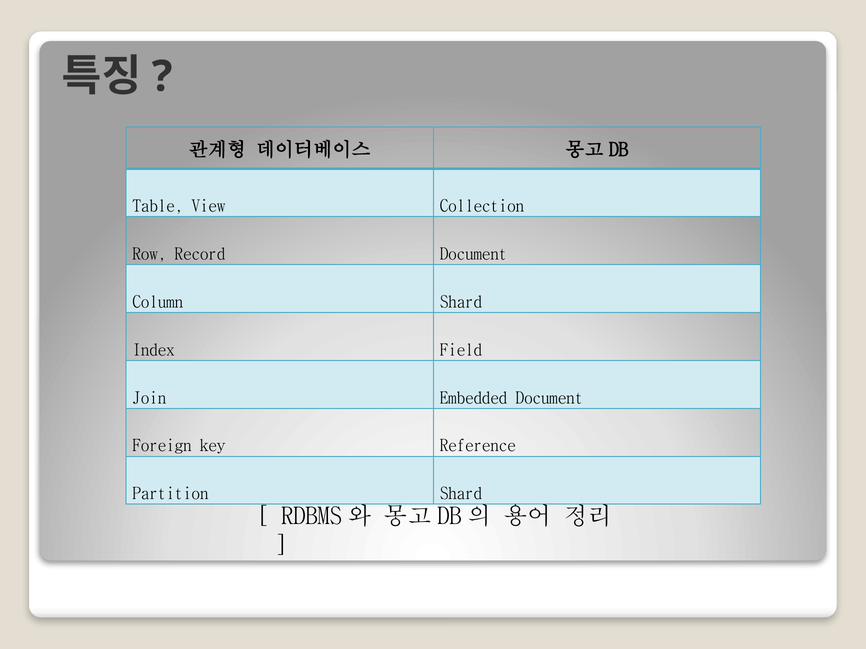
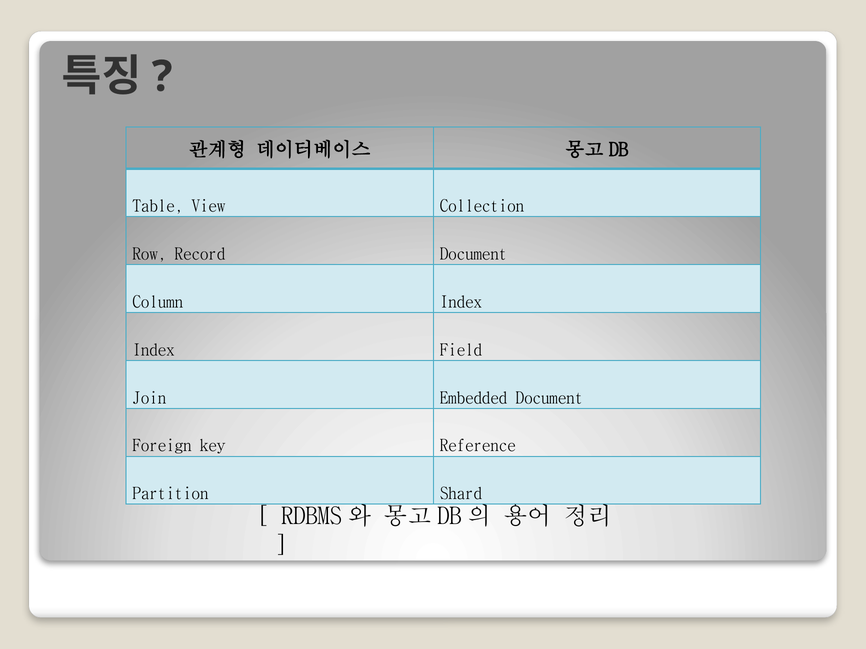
Column Shard: Shard -> Index
